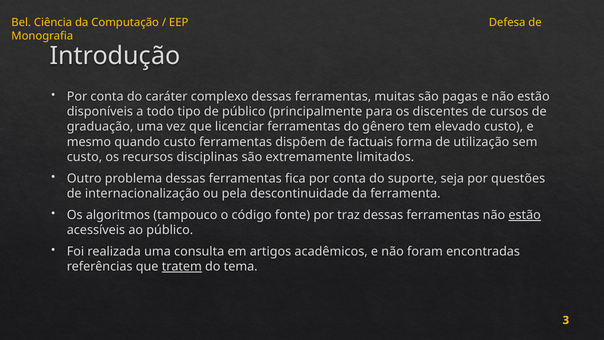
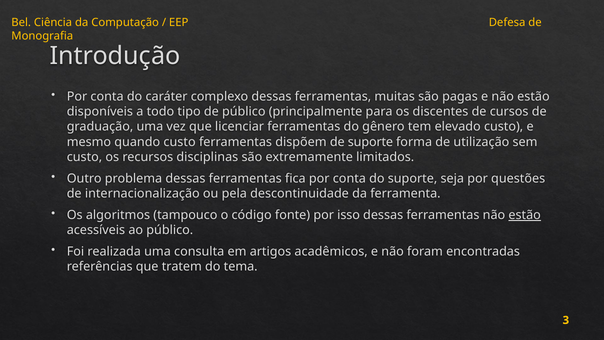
de factuais: factuais -> suporte
traz: traz -> isso
tratem underline: present -> none
